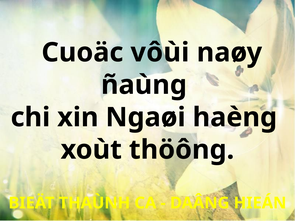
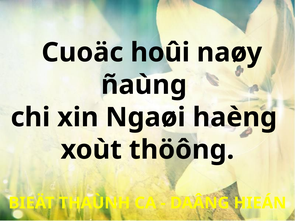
vôùi: vôùi -> hoûi
